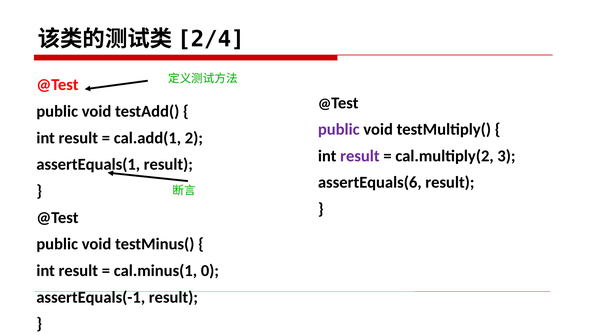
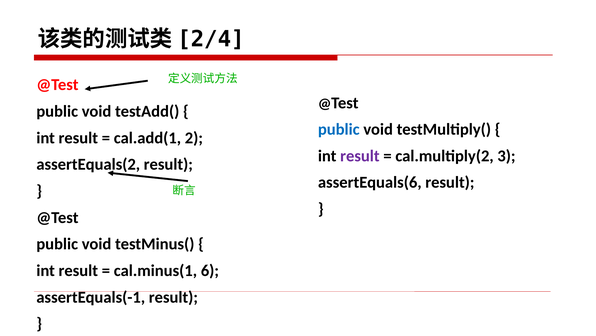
public at (339, 129) colour: purple -> blue
assertEquals(1: assertEquals(1 -> assertEquals(2
0: 0 -> 6
